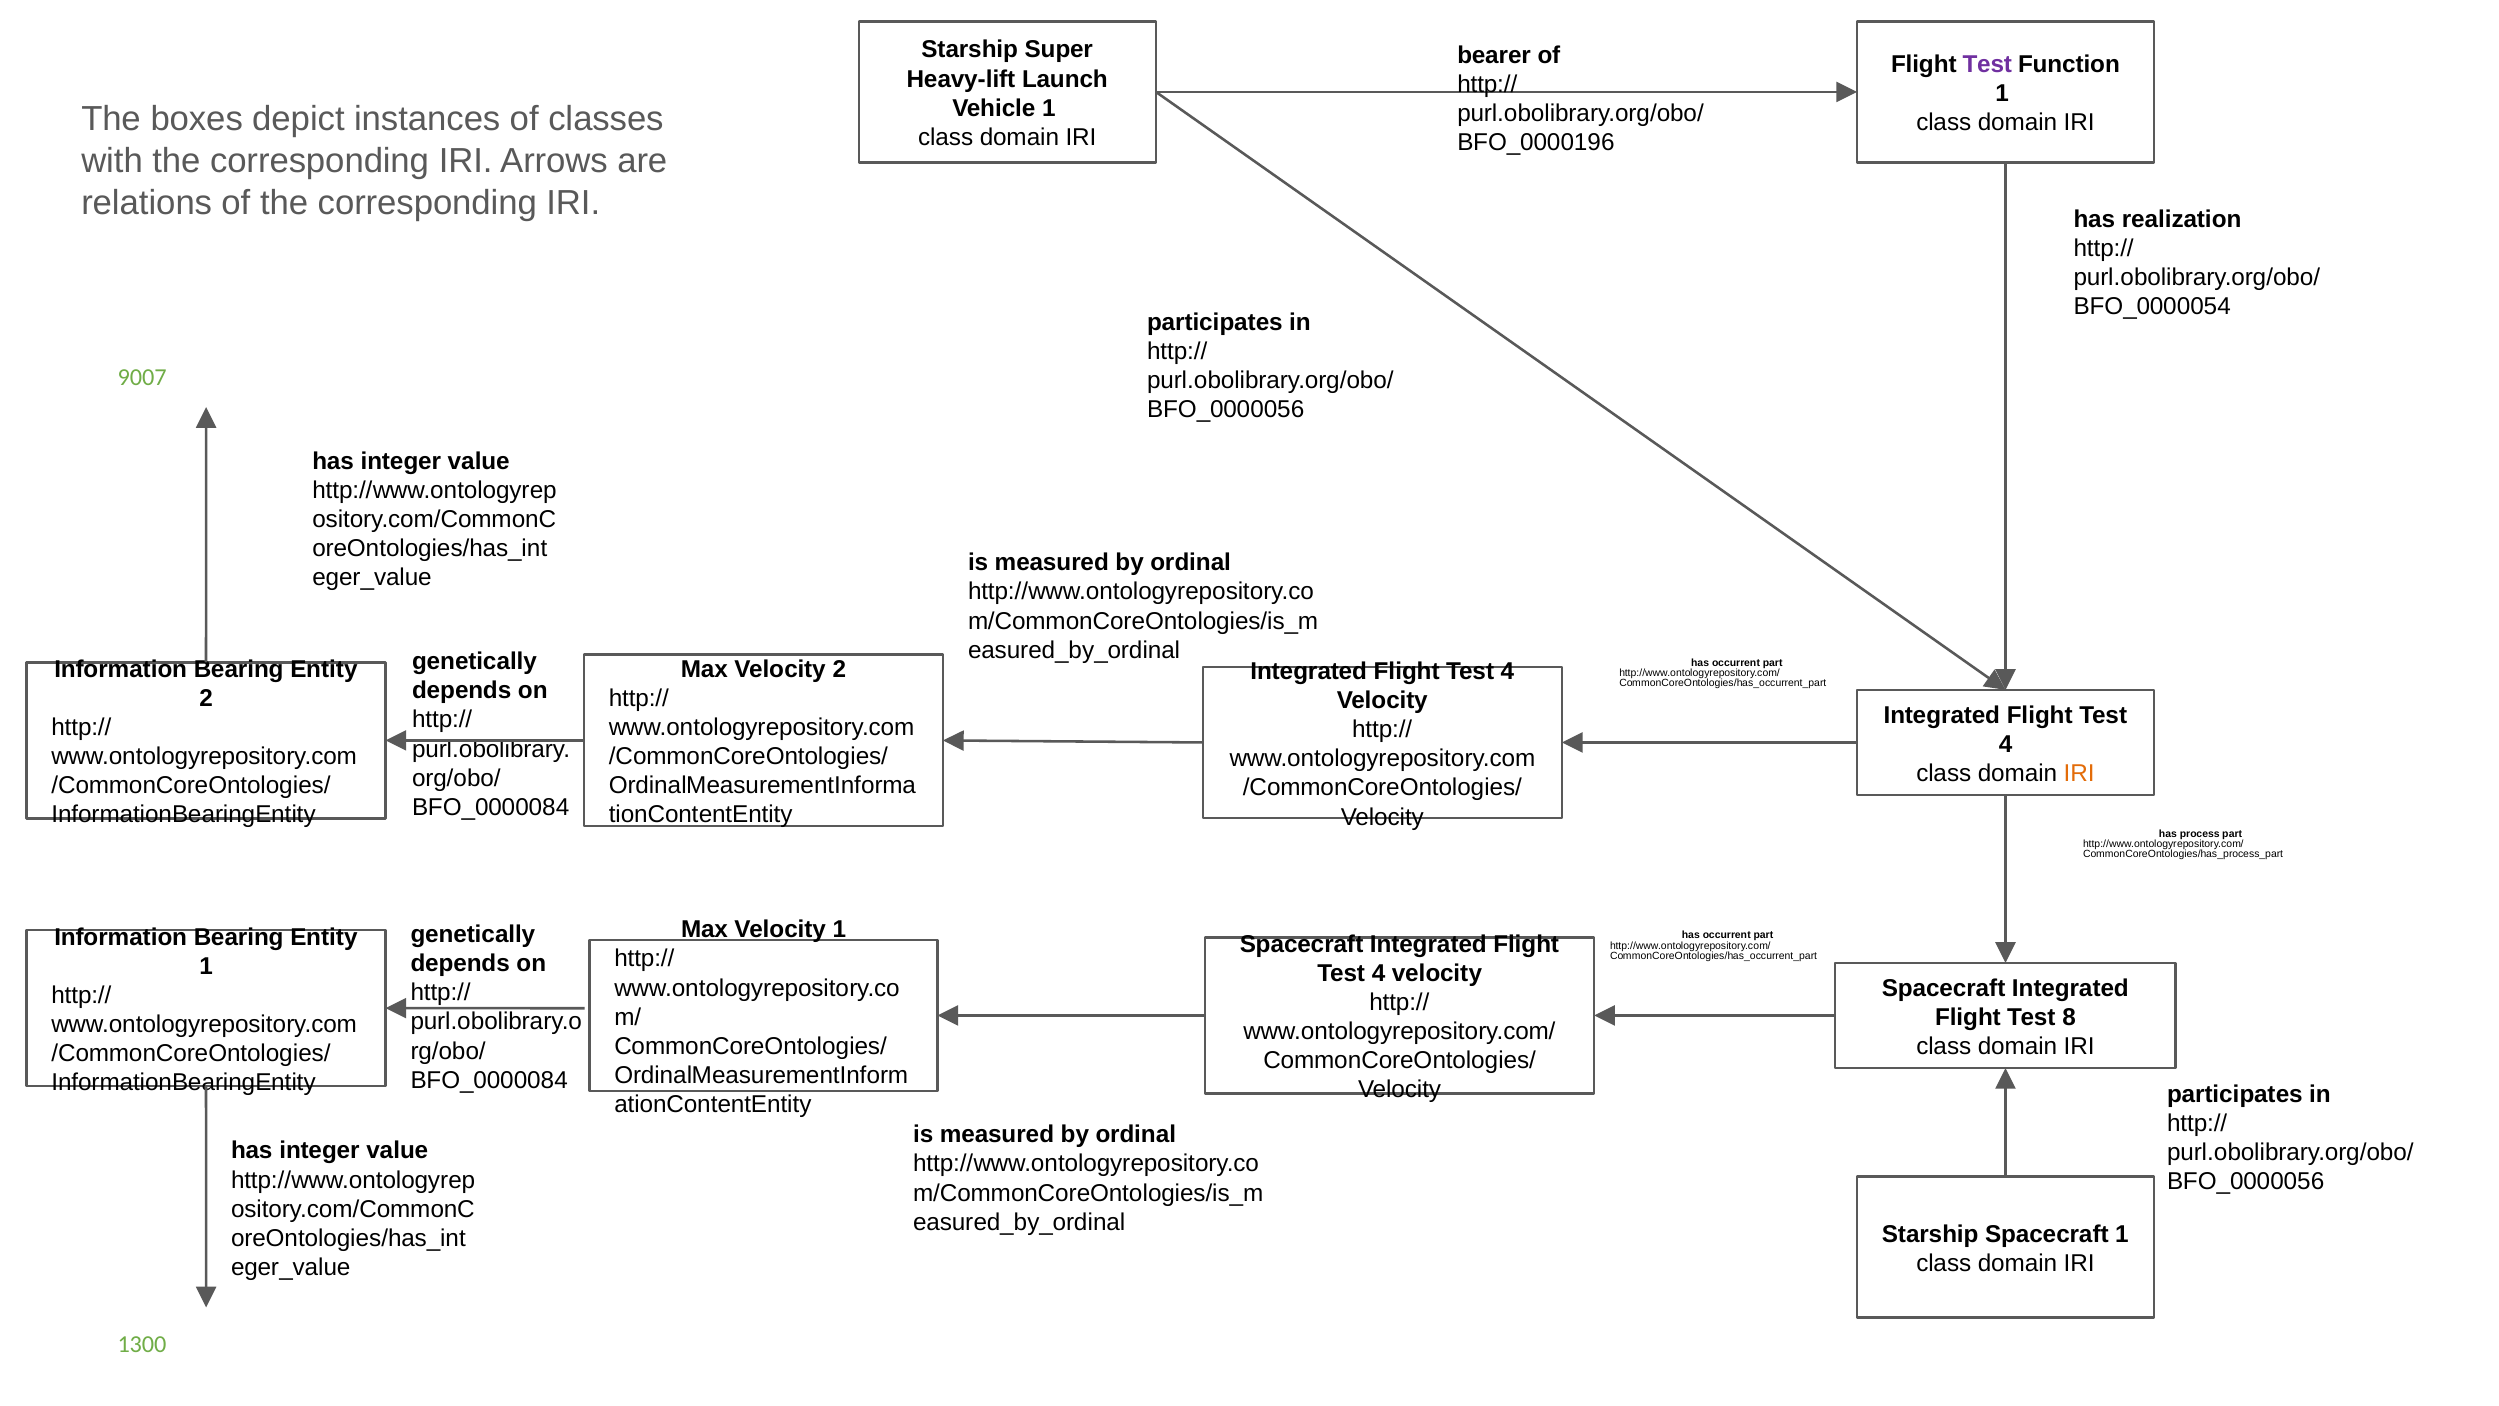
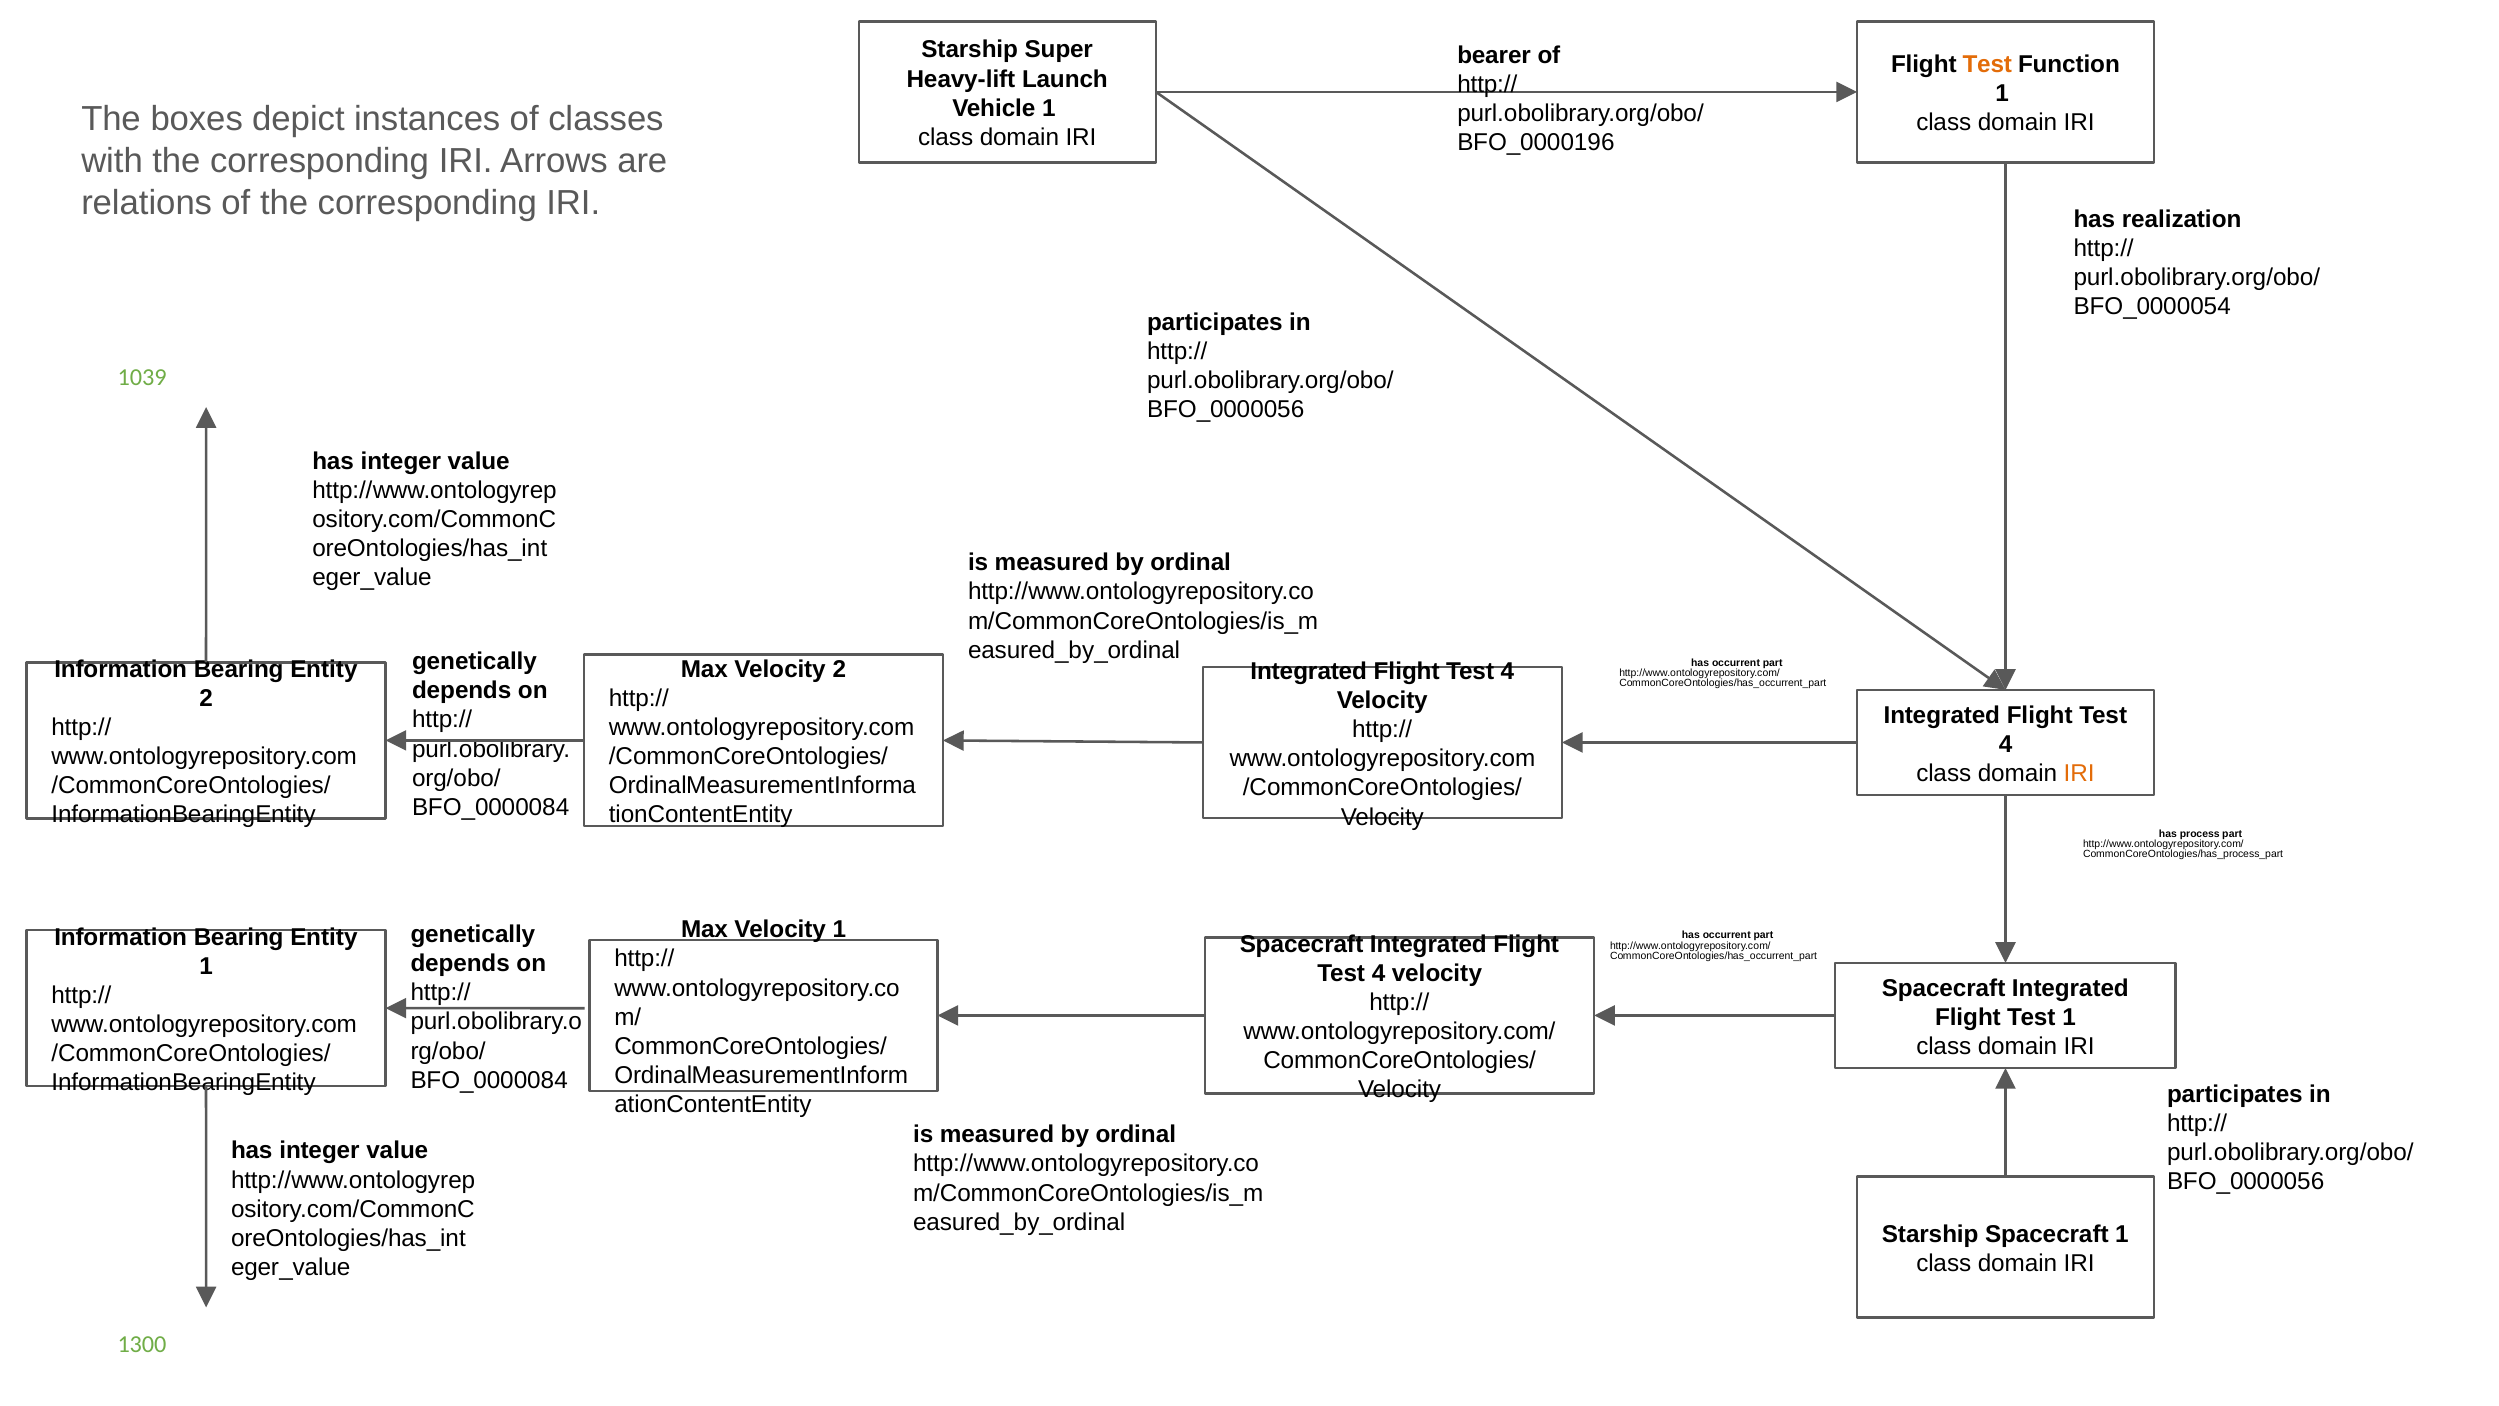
Test at (1987, 64) colour: purple -> orange
9007: 9007 -> 1039
Test 8: 8 -> 1
